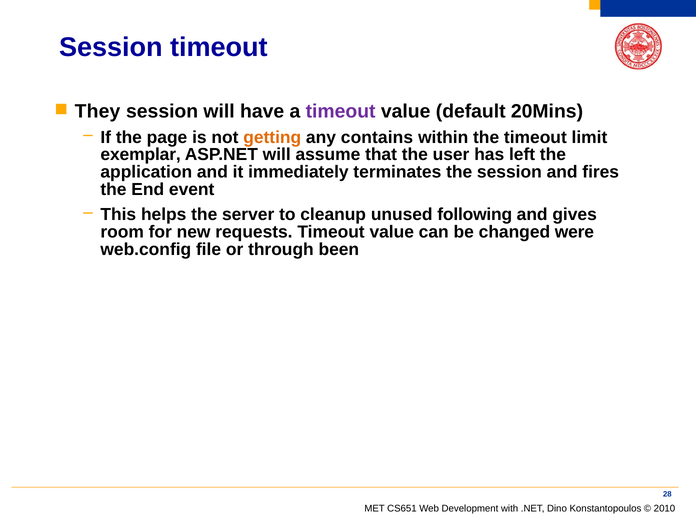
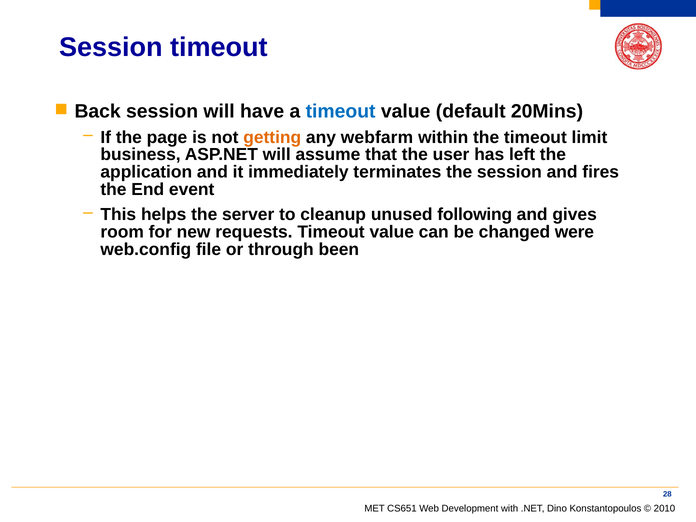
They: They -> Back
timeout at (341, 111) colour: purple -> blue
contains: contains -> webfarm
exemplar: exemplar -> business
